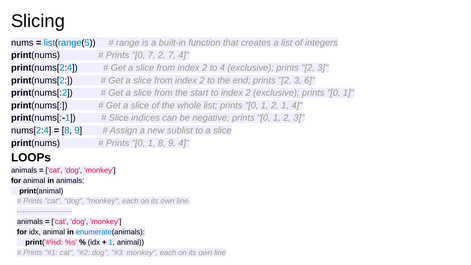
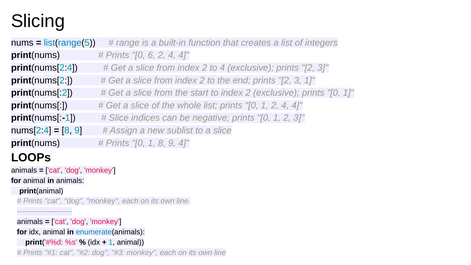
0 7: 7 -> 6
7 at (172, 55): 7 -> 4
3 6: 6 -> 1
1 2 1: 1 -> 4
